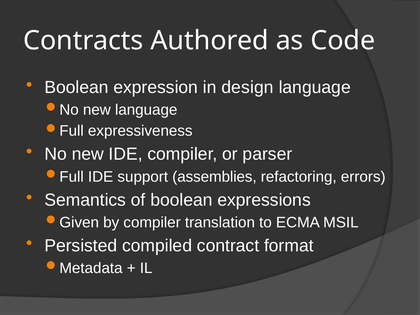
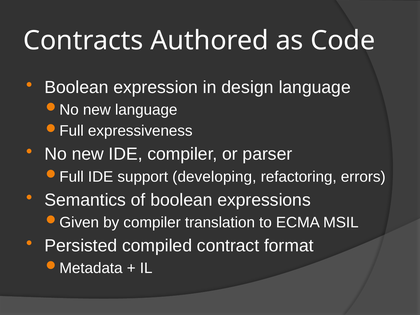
assemblies: assemblies -> developing
